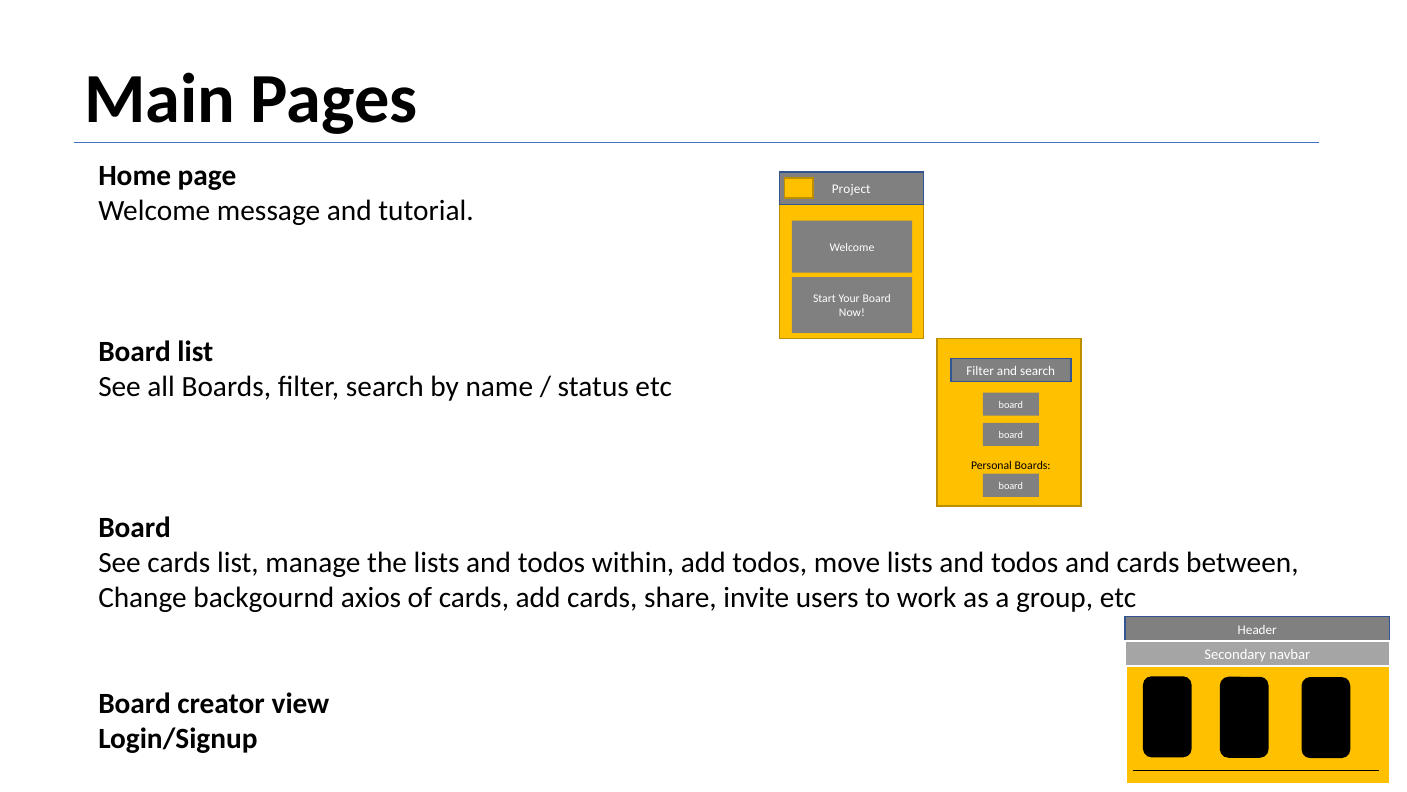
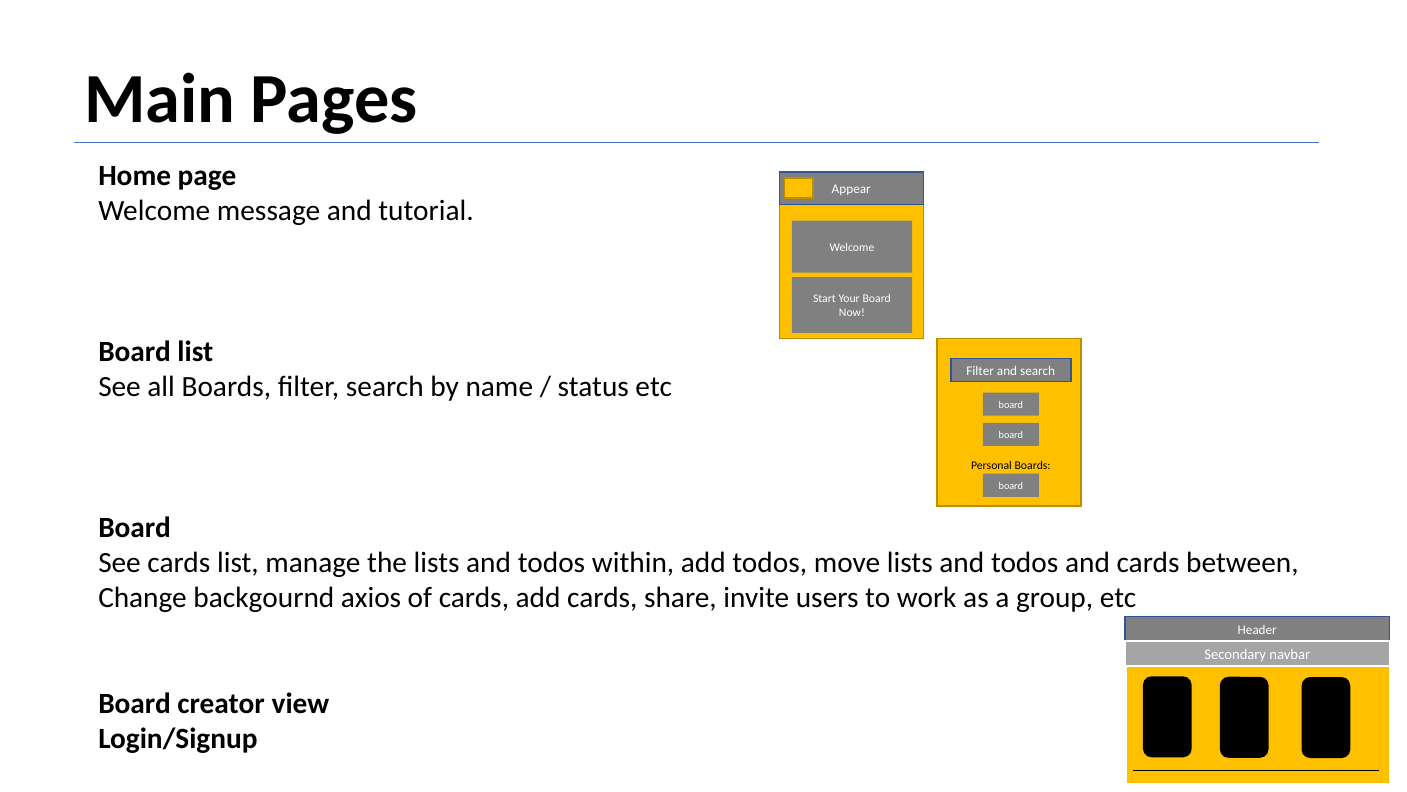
Project: Project -> Appear
